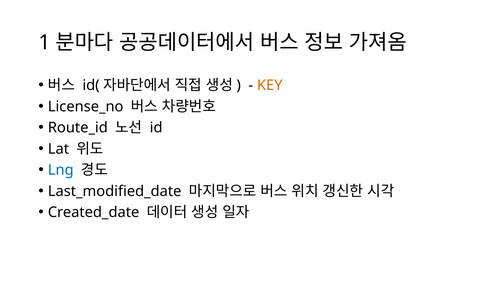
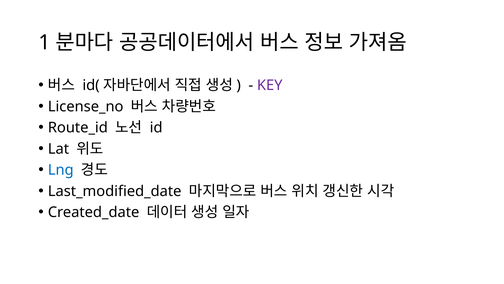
KEY colour: orange -> purple
